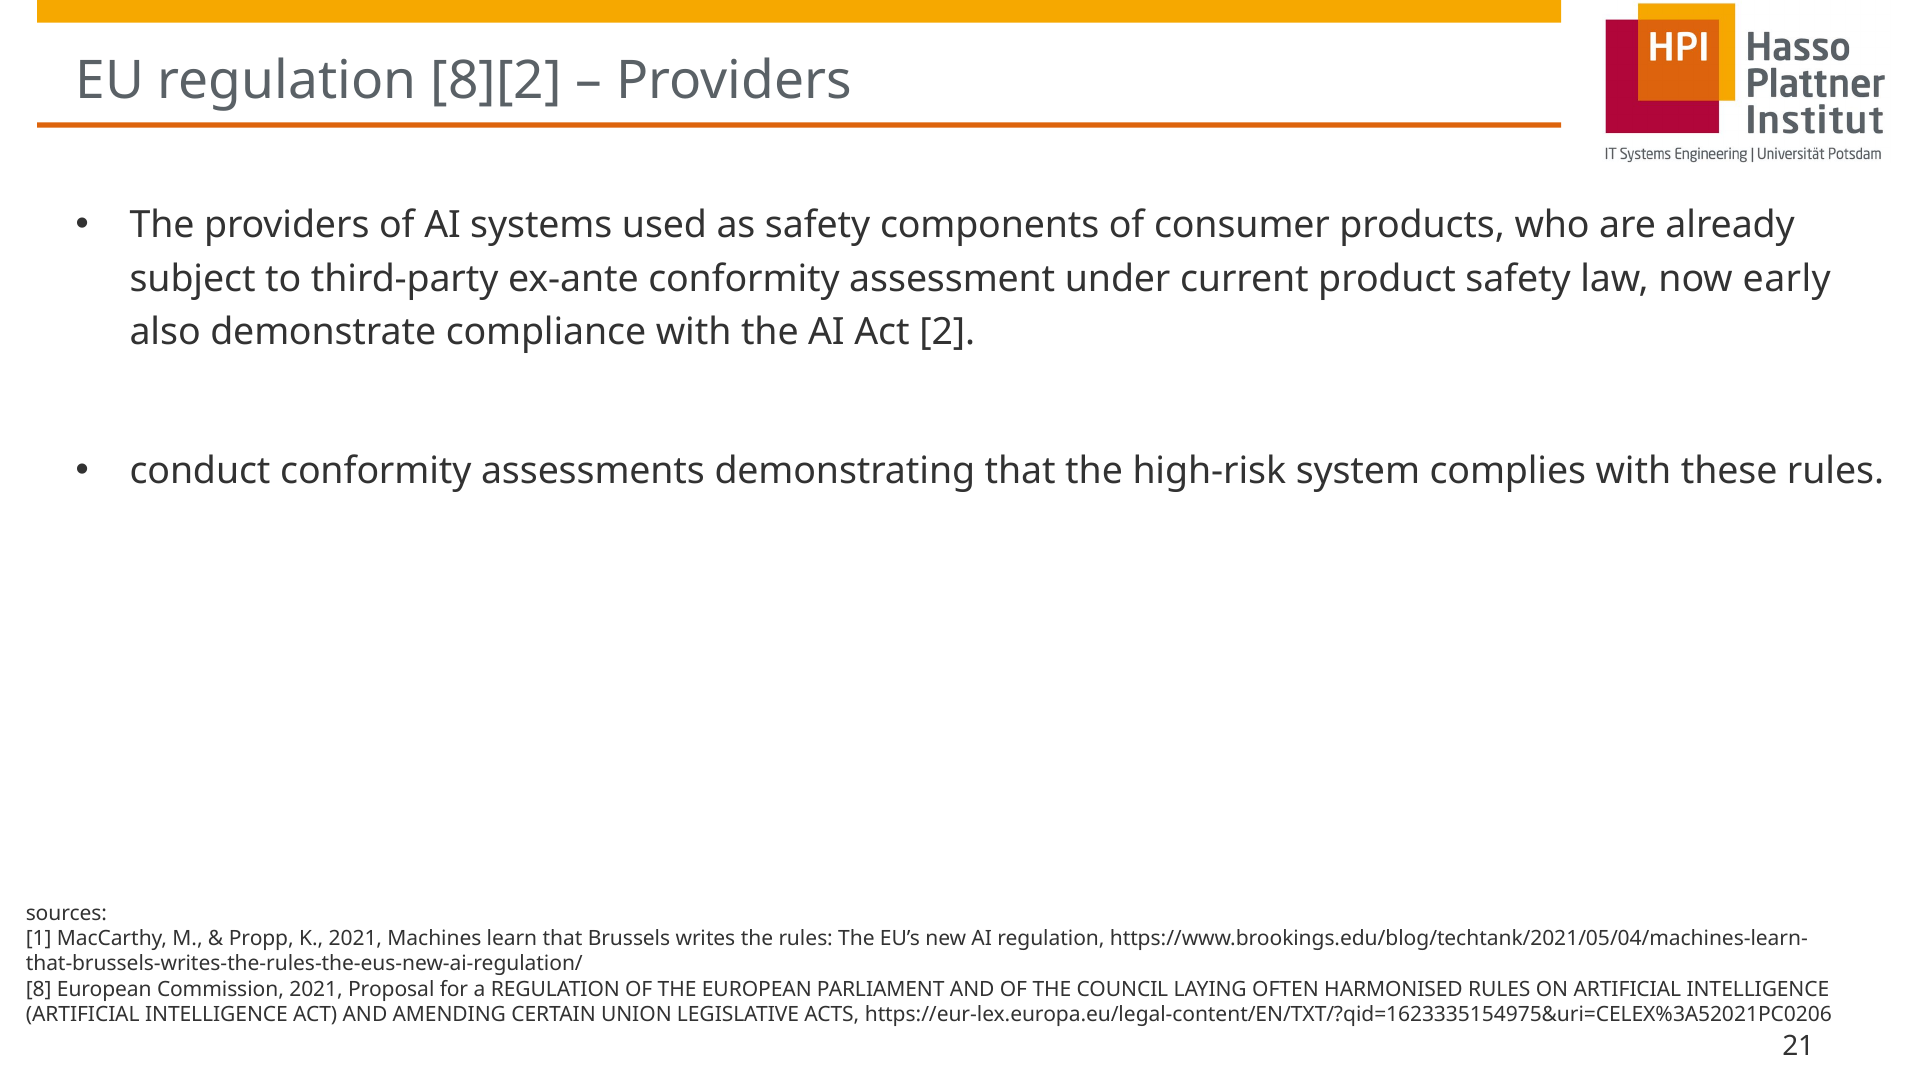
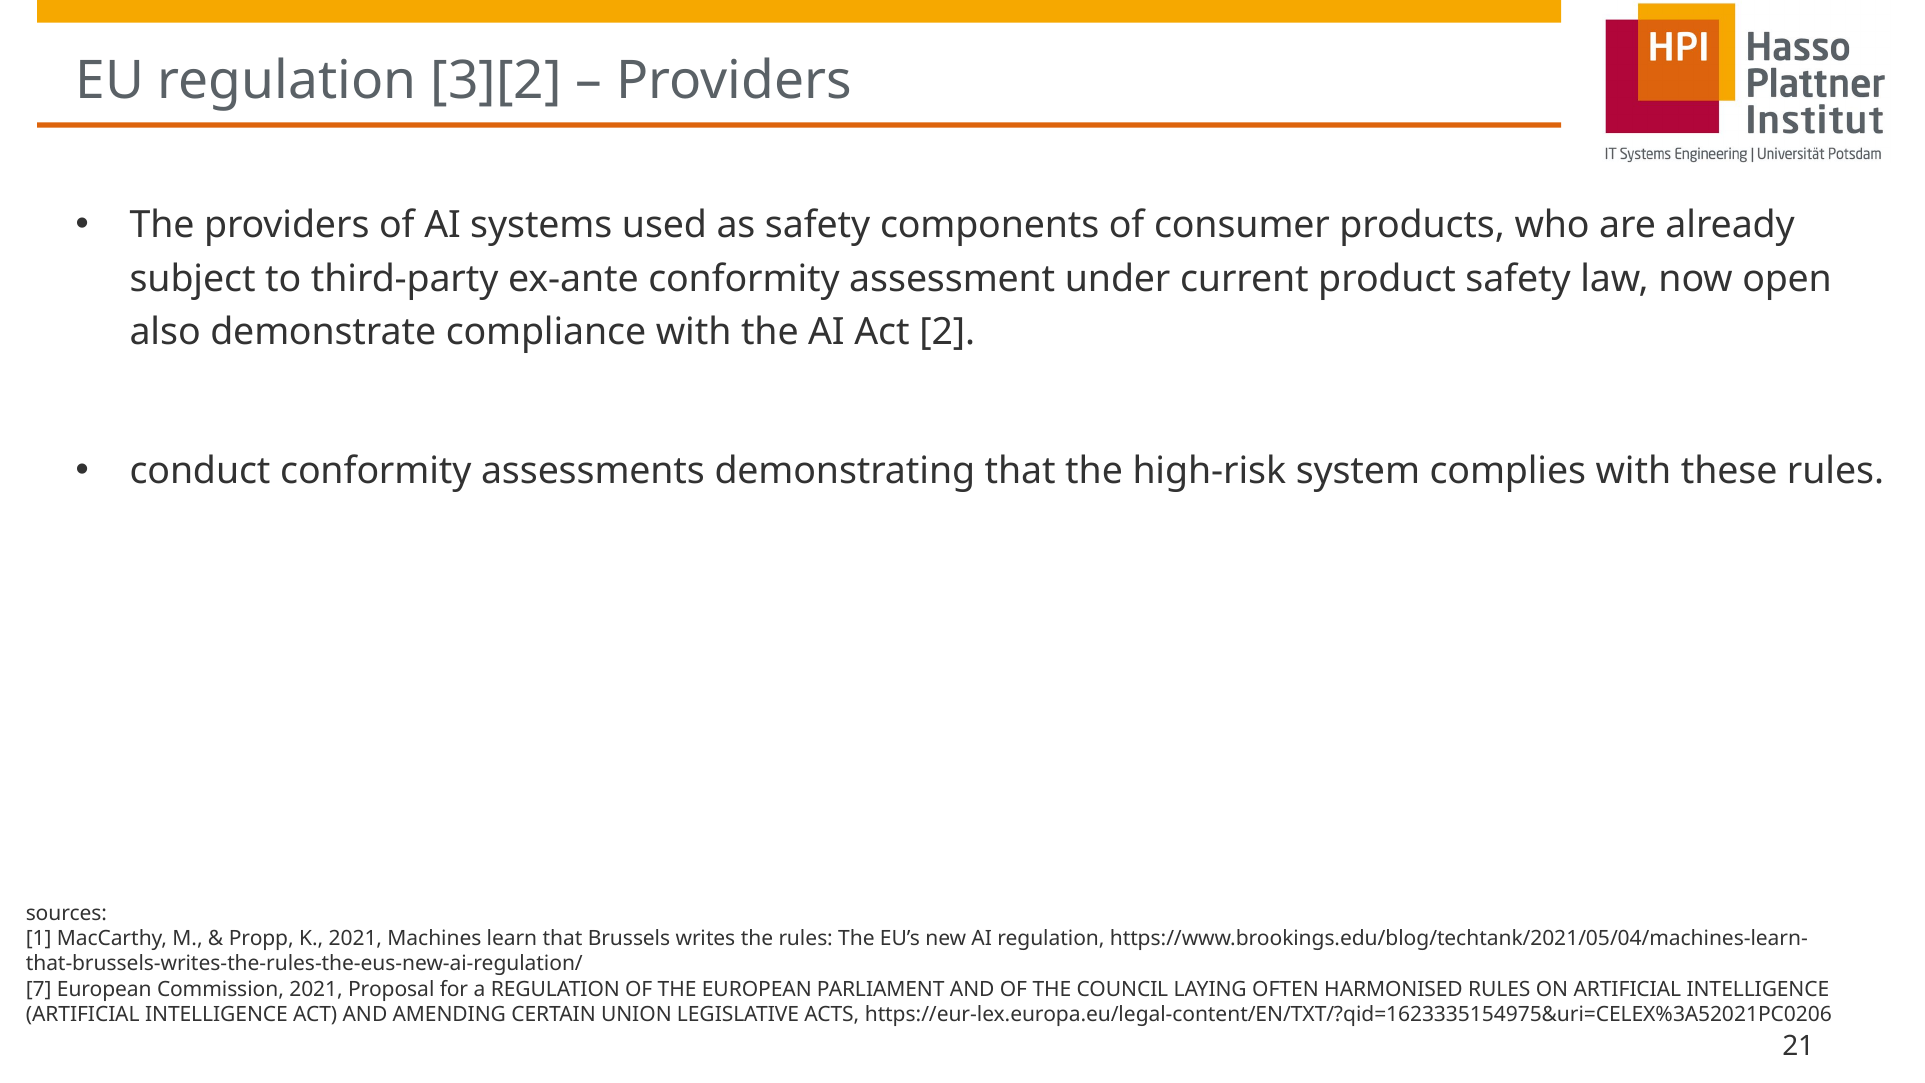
8][2: 8][2 -> 3][2
early: early -> open
8: 8 -> 7
